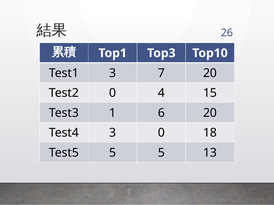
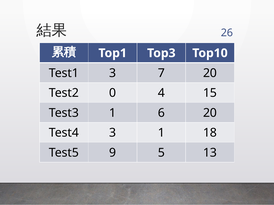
3 0: 0 -> 1
Test5 5: 5 -> 9
